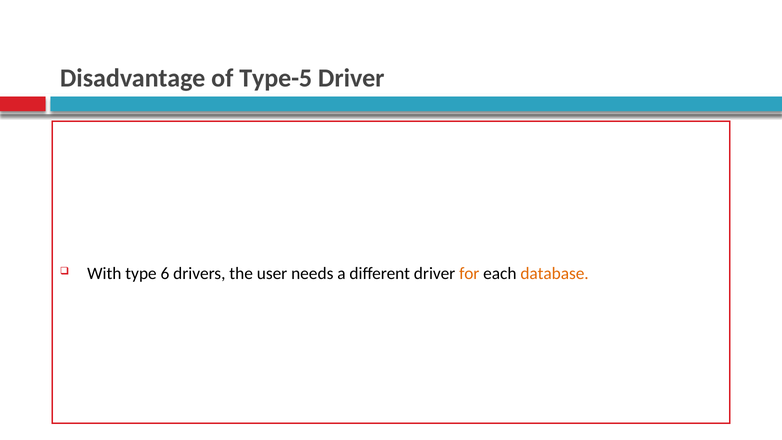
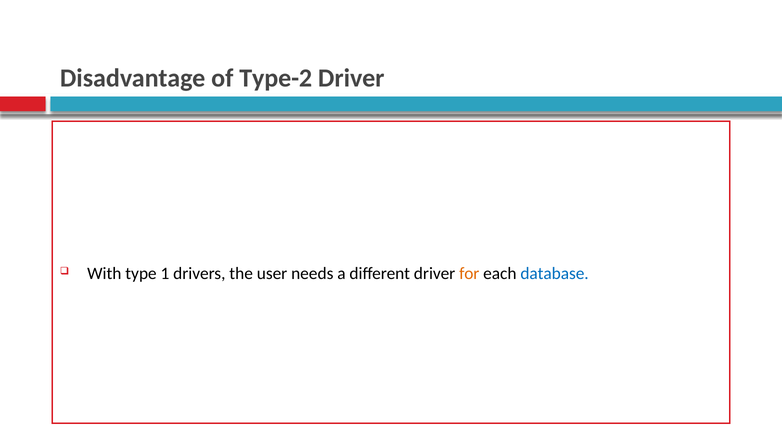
Type-5: Type-5 -> Type-2
6: 6 -> 1
database colour: orange -> blue
